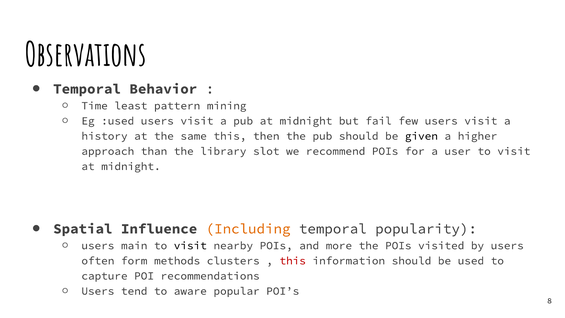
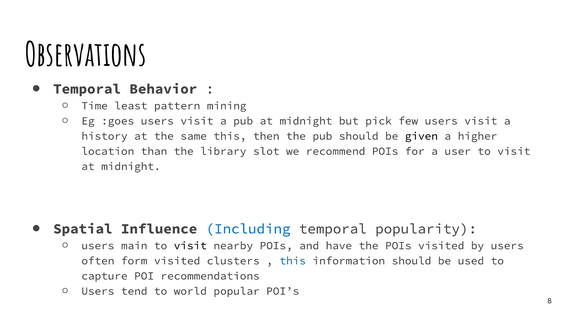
:used: :used -> :goes
fail: fail -> pick
approach: approach -> location
Including colour: orange -> blue
more: more -> have
form methods: methods -> visited
this at (293, 261) colour: red -> blue
aware: aware -> world
